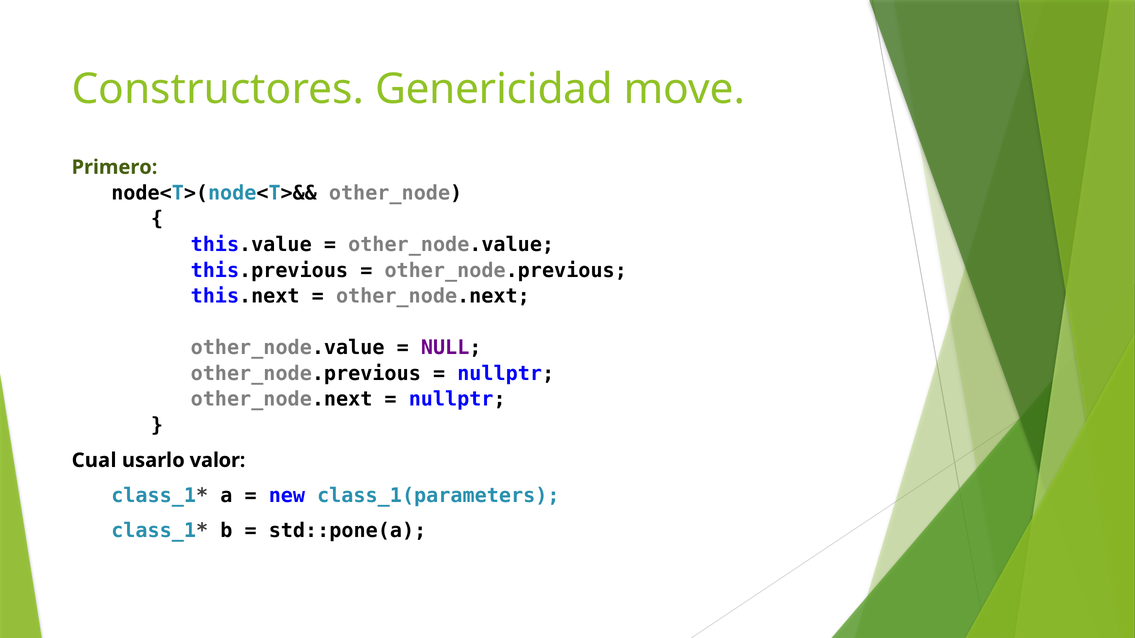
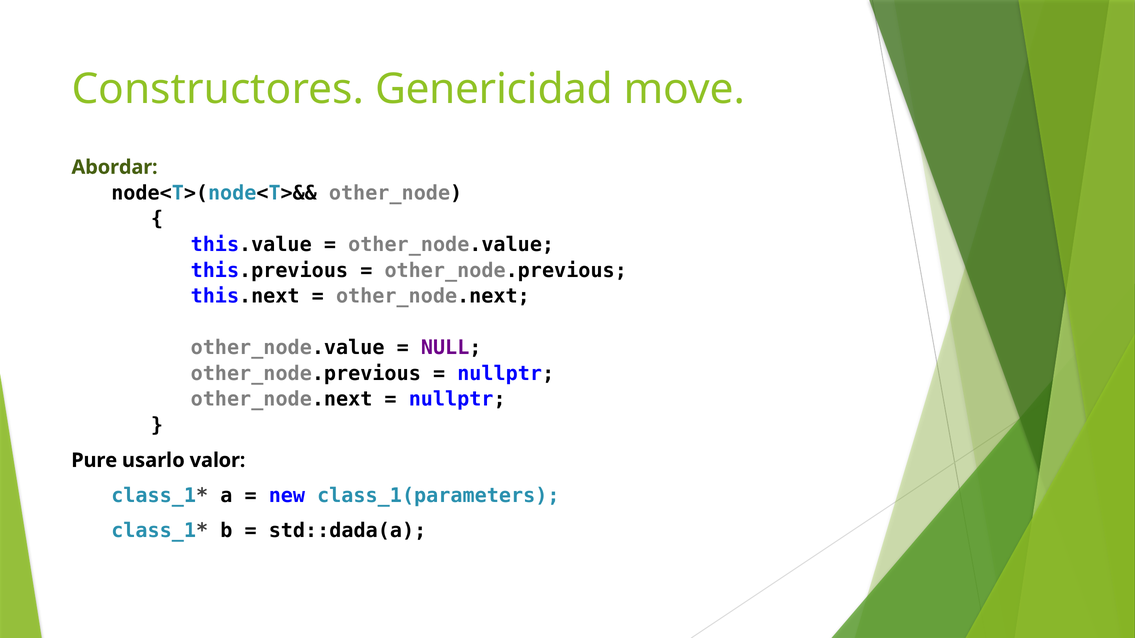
Primero: Primero -> Abordar
Cual: Cual -> Pure
std::pone(a: std::pone(a -> std::dada(a
